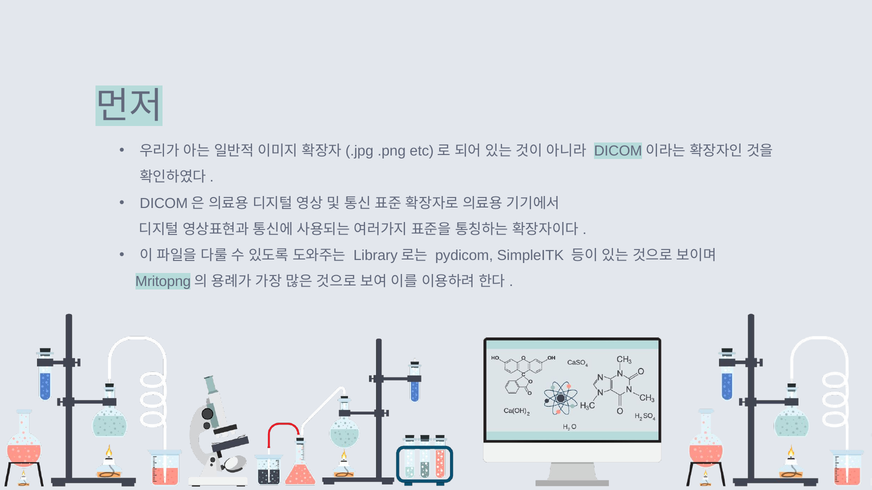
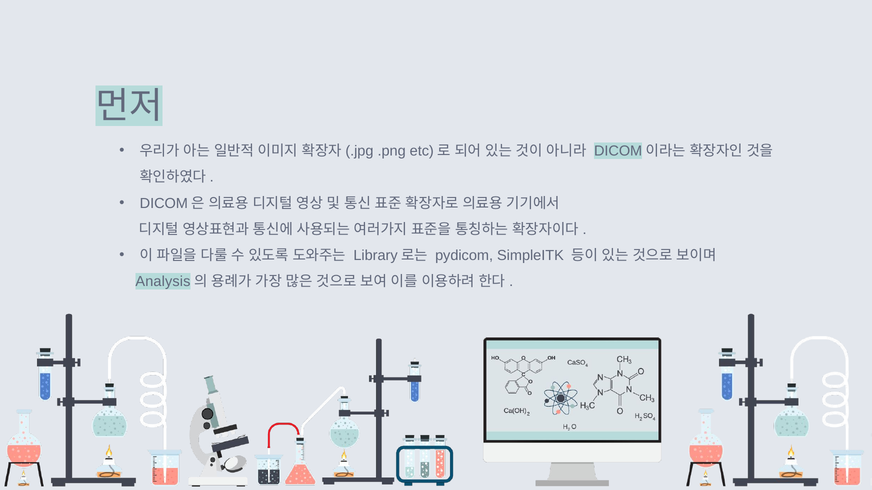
Mritopng: Mritopng -> Analysis
